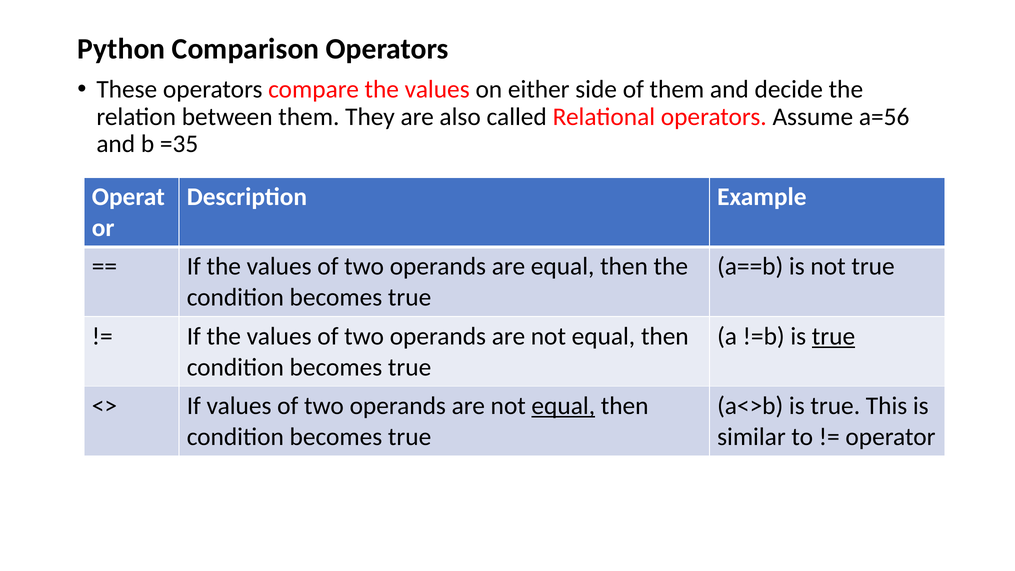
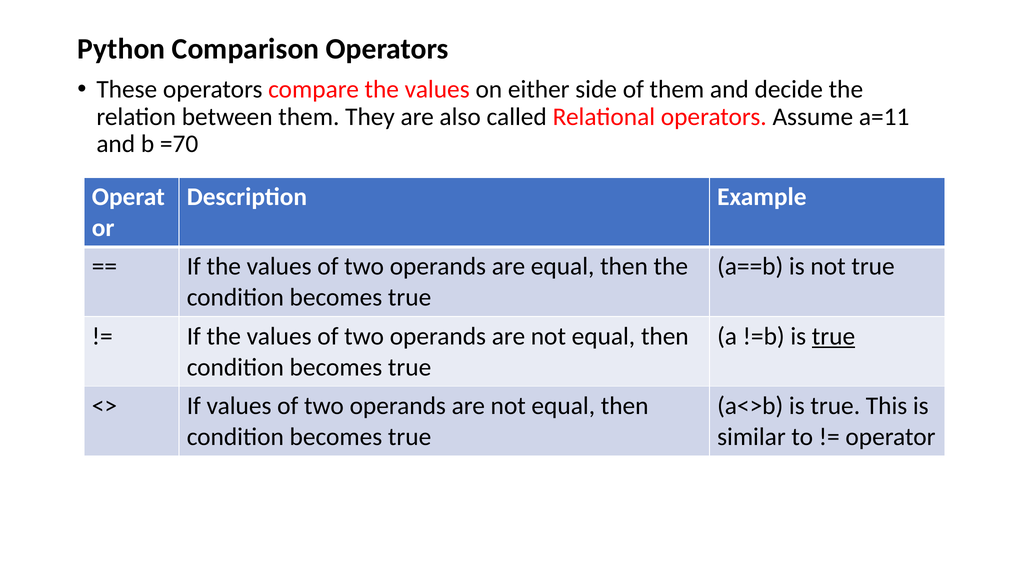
a=56: a=56 -> a=11
=35: =35 -> =70
equal at (563, 406) underline: present -> none
